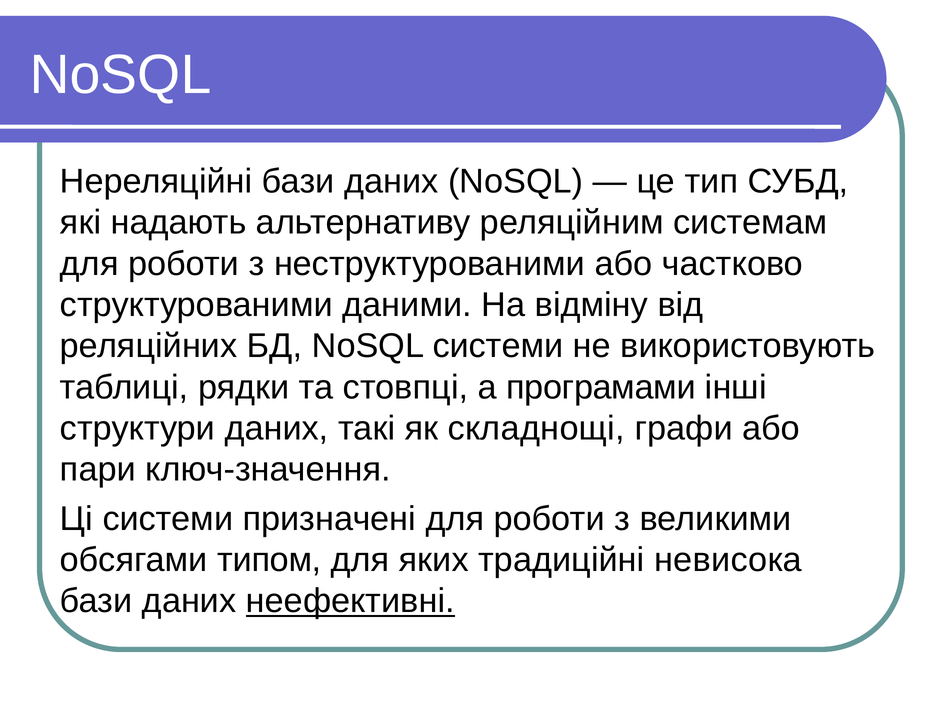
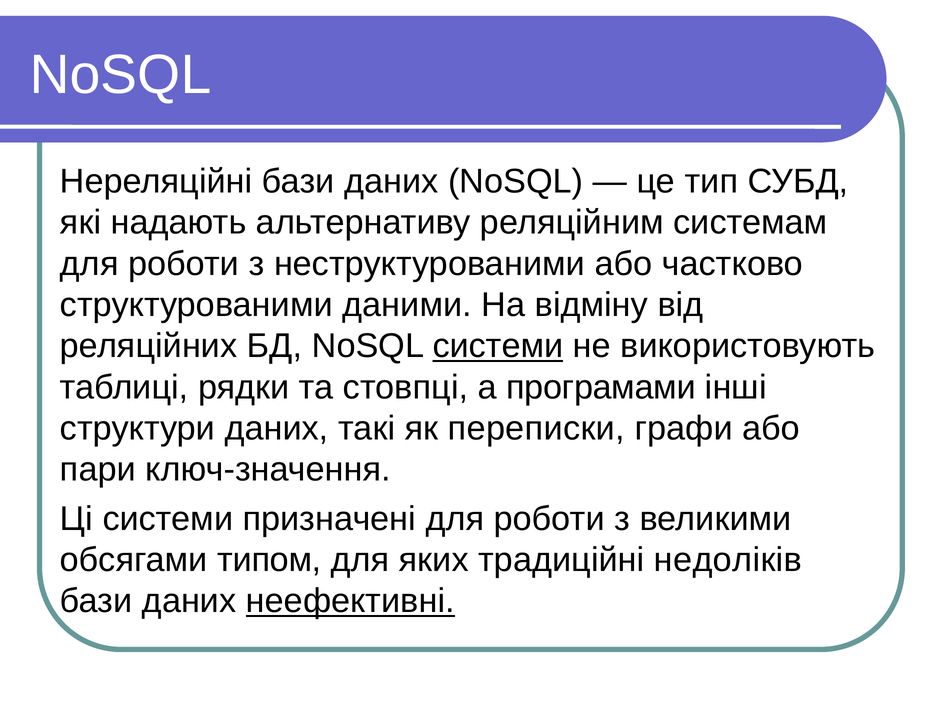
системи at (498, 346) underline: none -> present
складнощі: складнощі -> переписки
невисока: невисока -> недоліків
